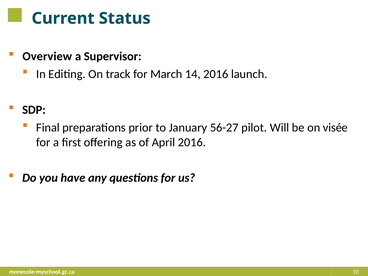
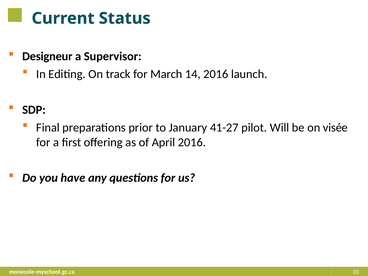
Overview: Overview -> Designeur
56-27: 56-27 -> 41-27
